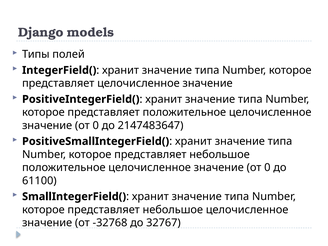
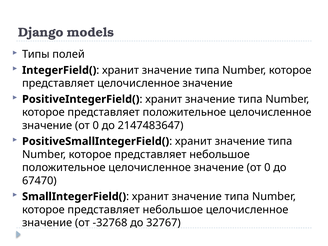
61100: 61100 -> 67470
